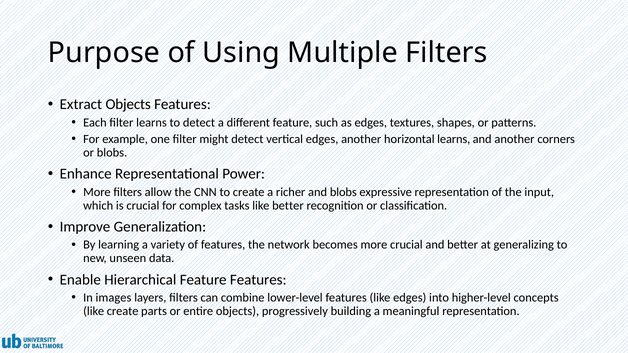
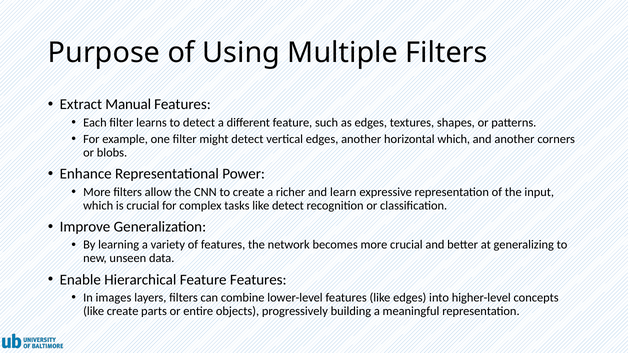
Extract Objects: Objects -> Manual
horizontal learns: learns -> which
and blobs: blobs -> learn
like better: better -> detect
